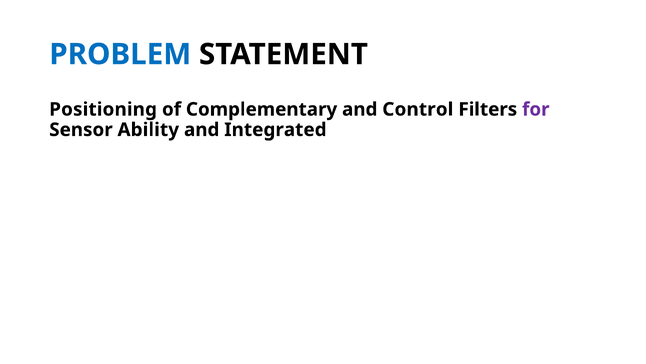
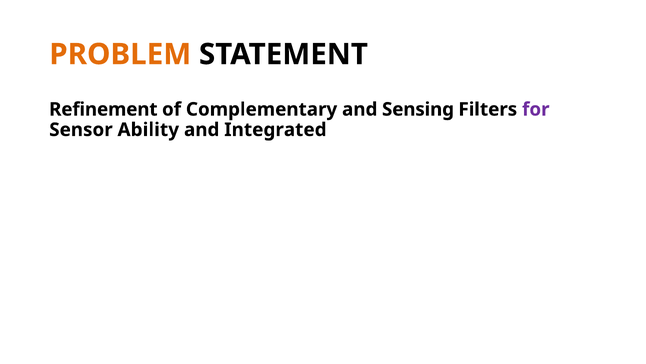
PROBLEM colour: blue -> orange
Positioning: Positioning -> Refinement
Control: Control -> Sensing
